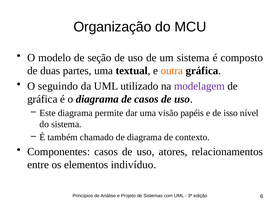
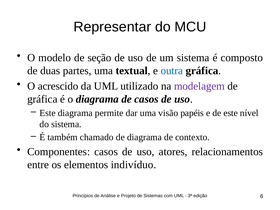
Organização: Organização -> Representar
outra colour: orange -> blue
seguindo: seguindo -> acrescido
de isso: isso -> este
